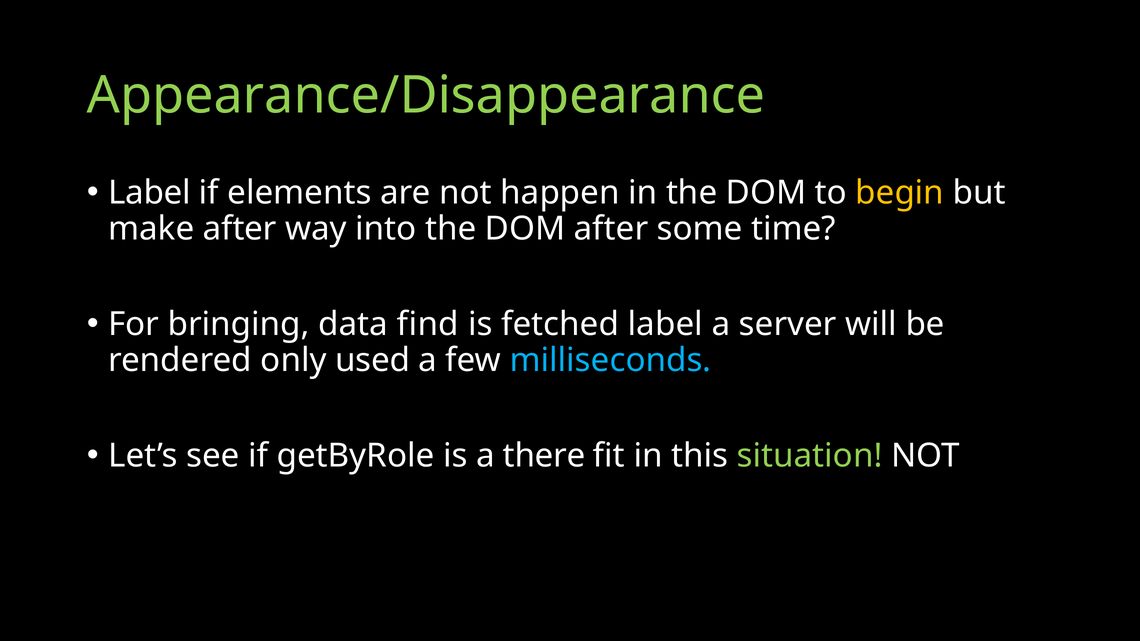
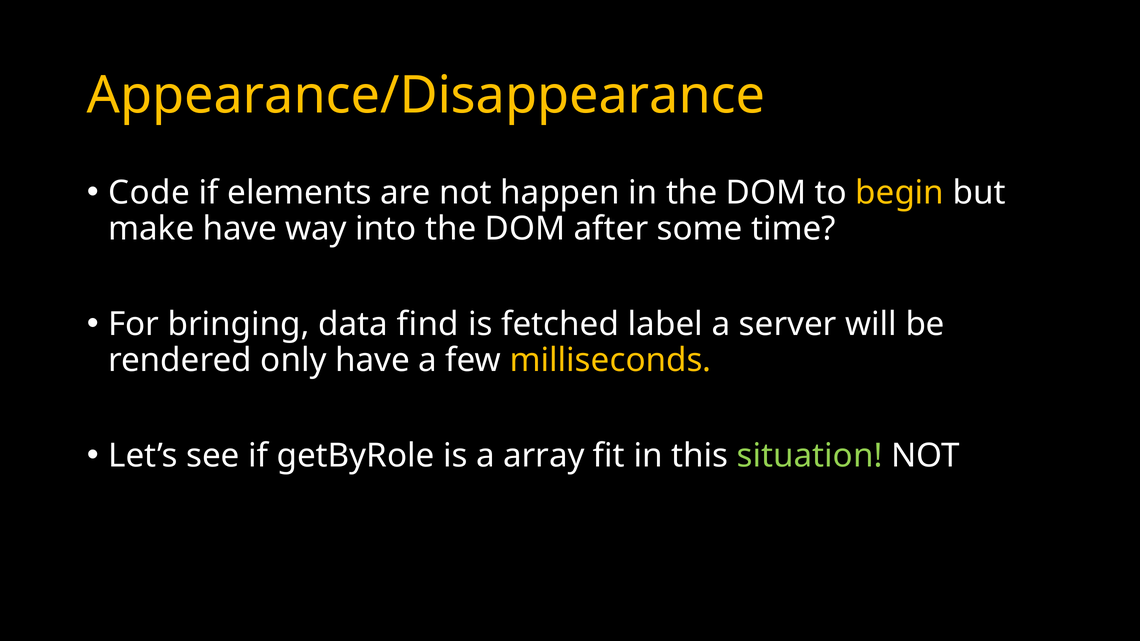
Appearance/Disappearance colour: light green -> yellow
Label at (149, 193): Label -> Code
make after: after -> have
only used: used -> have
milliseconds colour: light blue -> yellow
there: there -> array
